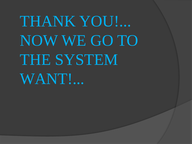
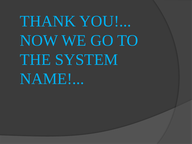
WANT: WANT -> NAME
